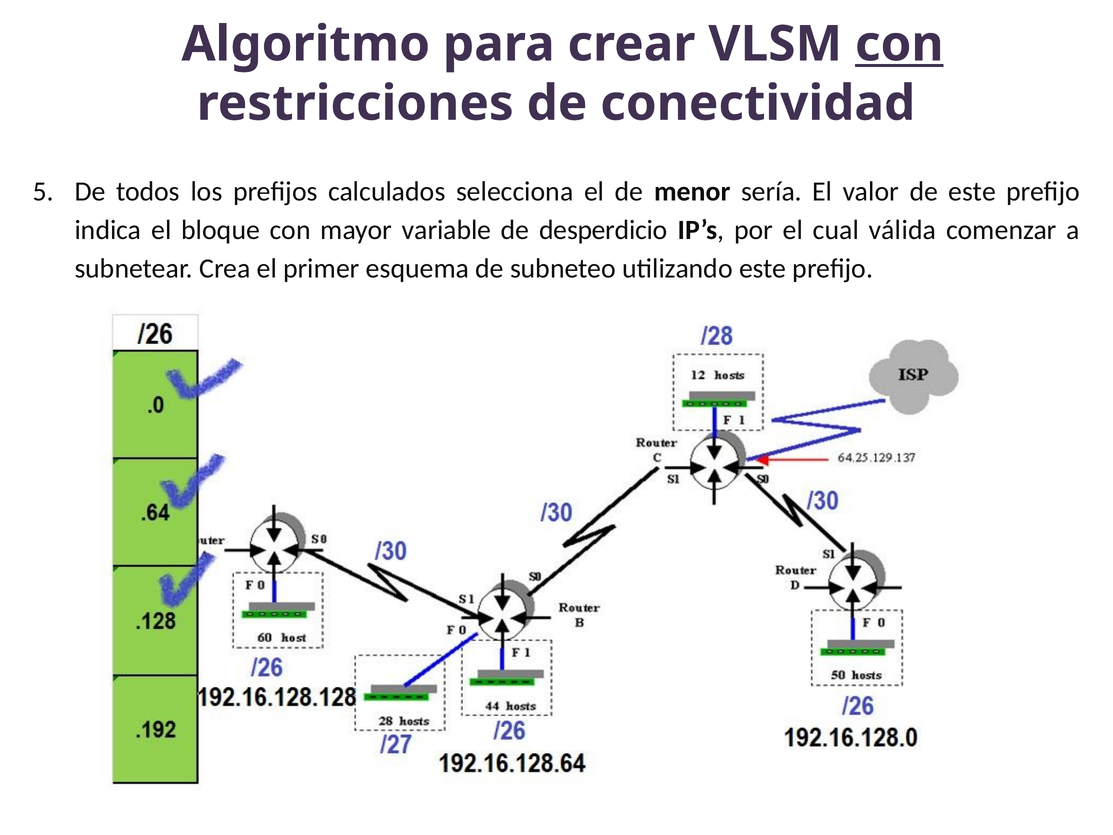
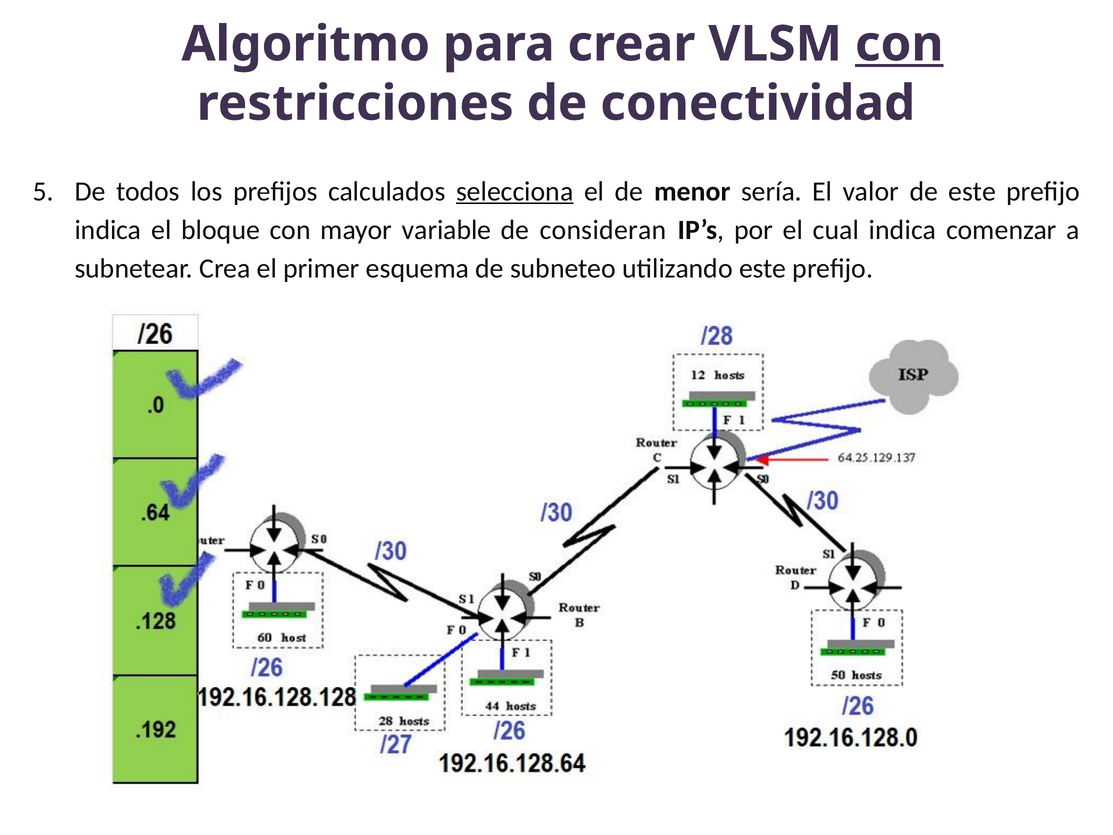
selecciona underline: none -> present
desperdicio: desperdicio -> consideran
cual válida: válida -> indica
